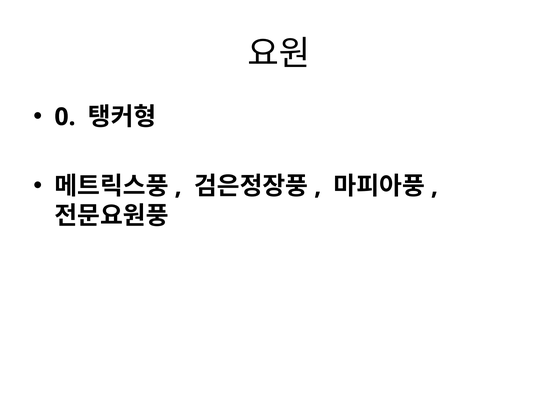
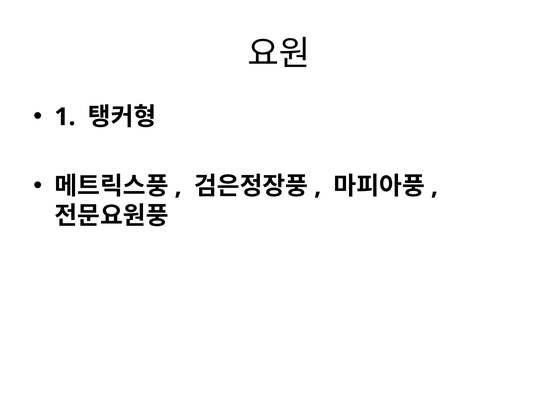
0: 0 -> 1
